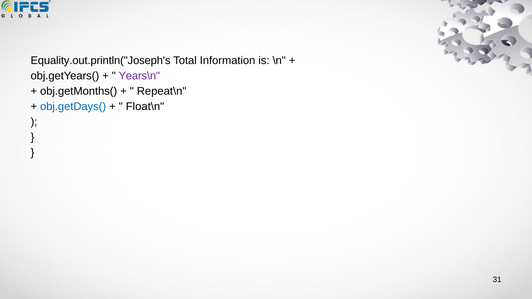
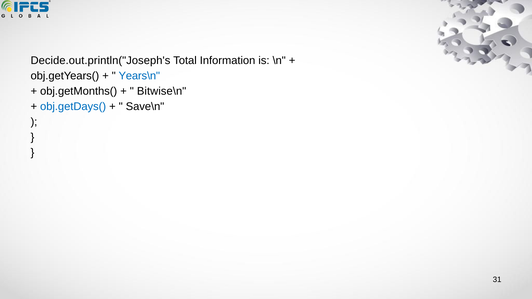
Equality.out.println("Joseph's: Equality.out.println("Joseph's -> Decide.out.println("Joseph's
Years\n colour: purple -> blue
Repeat\n: Repeat\n -> Bitwise\n
Float\n: Float\n -> Save\n
